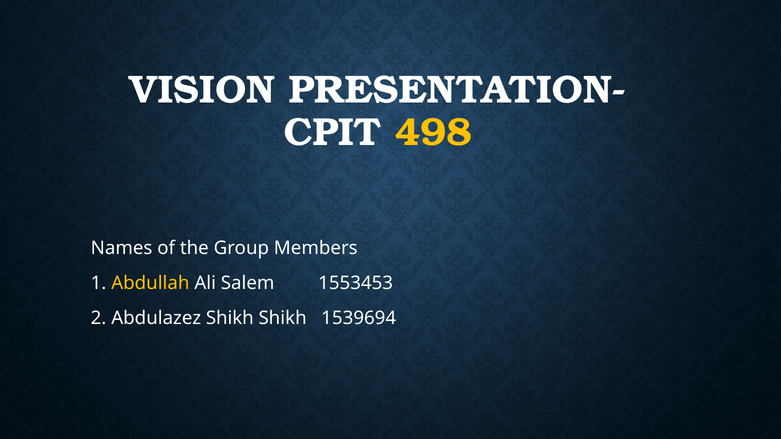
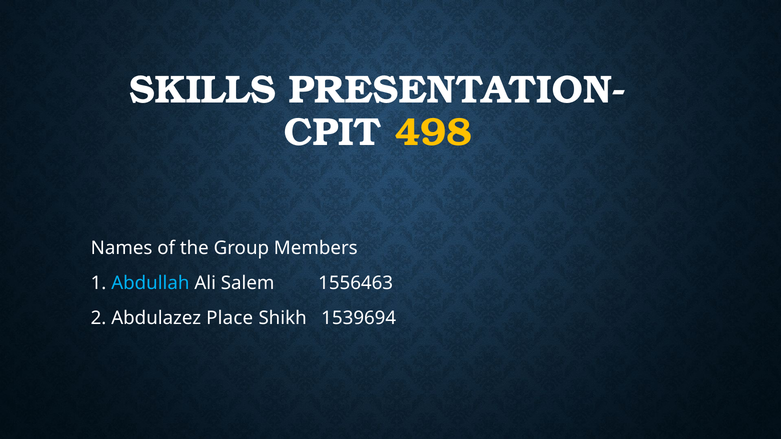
VISION: VISION -> SKILLS
Abdullah colour: yellow -> light blue
1553453: 1553453 -> 1556463
Abdulazez Shikh: Shikh -> Place
